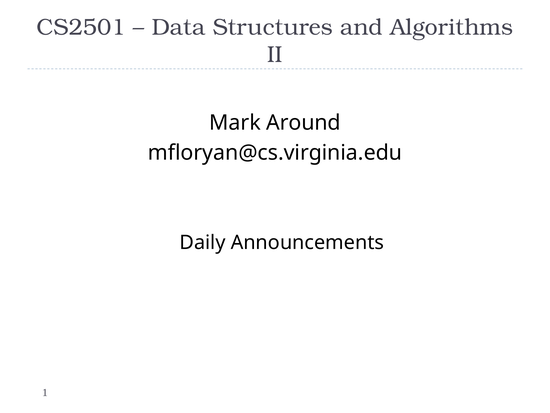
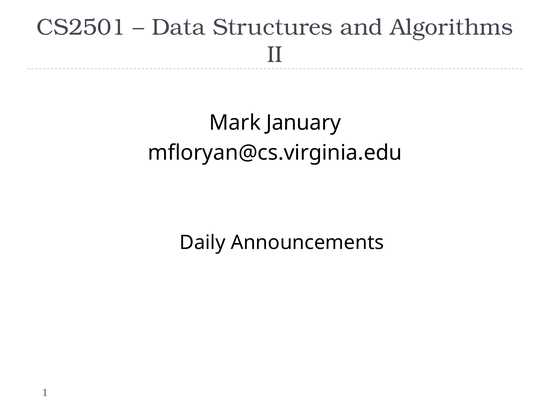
Around: Around -> January
